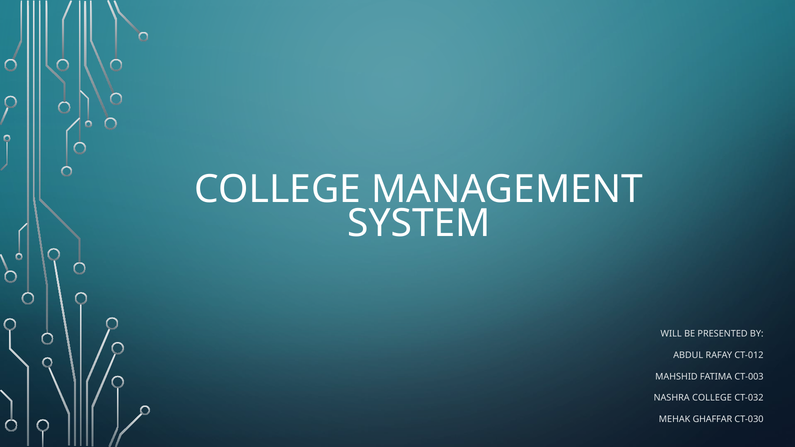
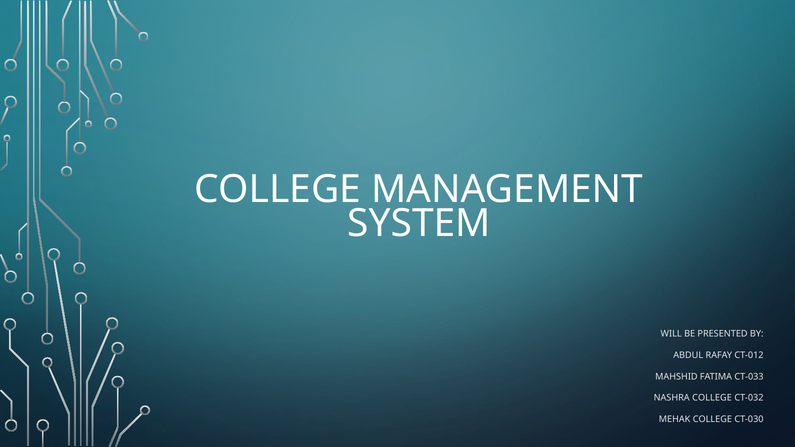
CT-003: CT-003 -> CT-033
MEHAK GHAFFAR: GHAFFAR -> COLLEGE
